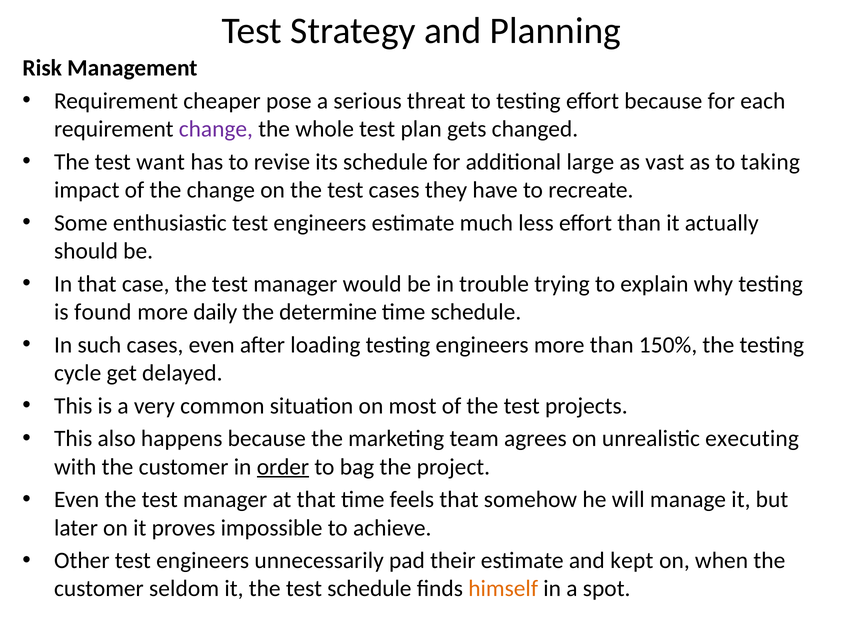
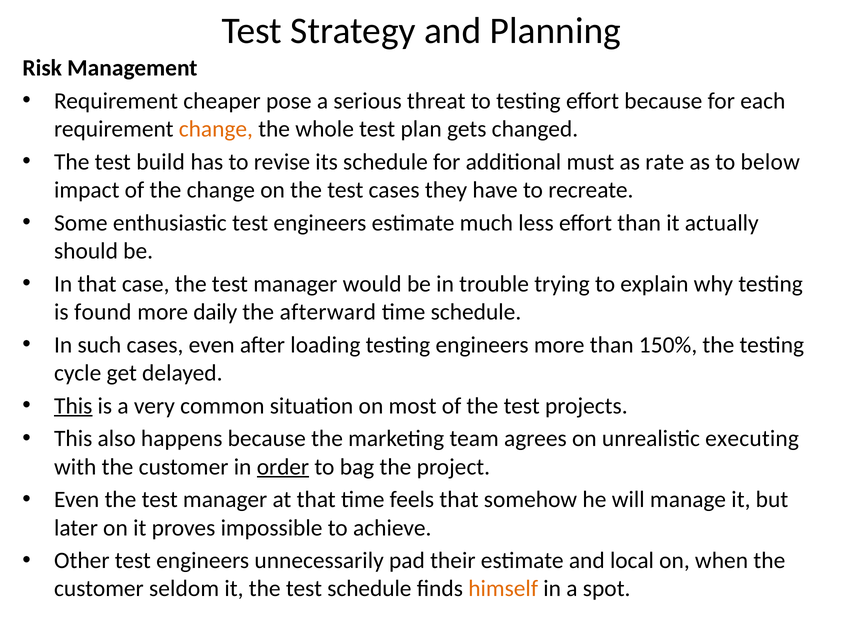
change at (216, 129) colour: purple -> orange
want: want -> build
large: large -> must
vast: vast -> rate
taking: taking -> below
determine: determine -> afterward
This at (73, 405) underline: none -> present
kept: kept -> local
